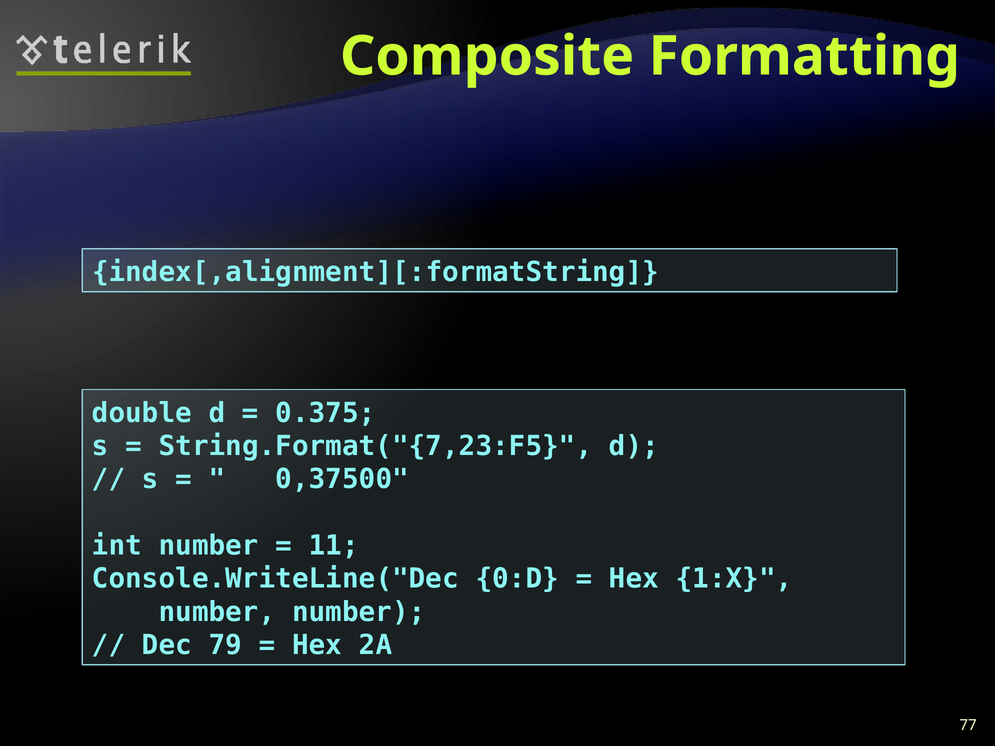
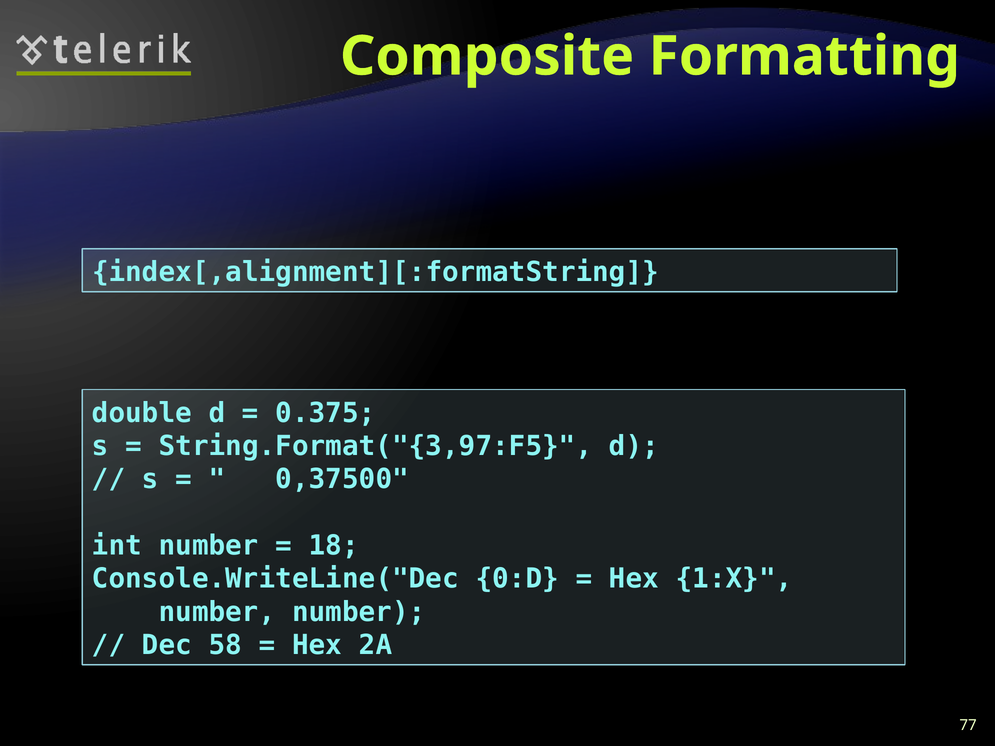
String.Format("{7,23:F5: String.Format("{7,23:F5 -> String.Format("{3,97:F5
11: 11 -> 18
79: 79 -> 58
